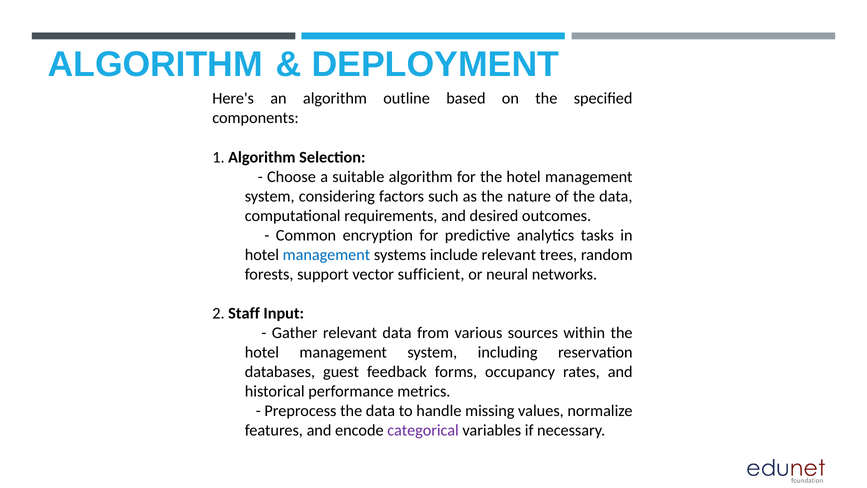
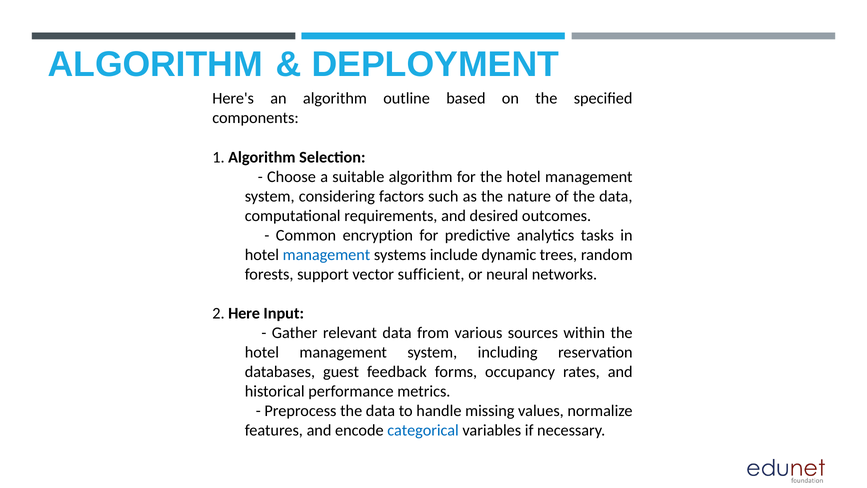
include relevant: relevant -> dynamic
Staff: Staff -> Here
categorical colour: purple -> blue
